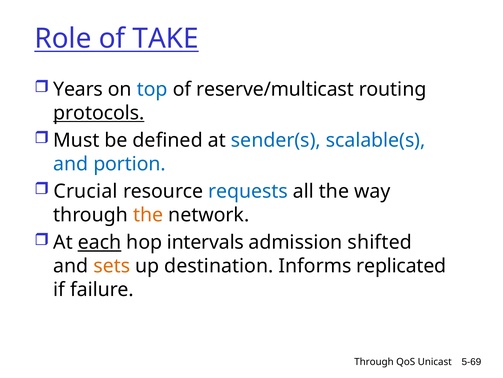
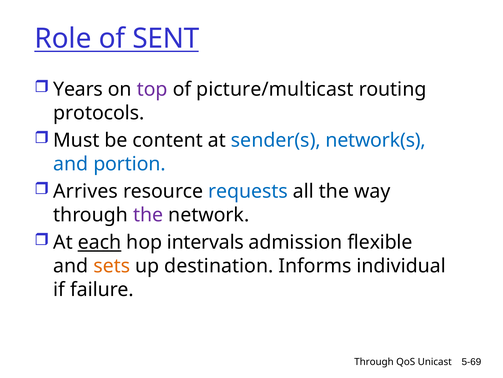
TAKE: TAKE -> SENT
top colour: blue -> purple
reserve/multicast: reserve/multicast -> picture/multicast
protocols underline: present -> none
defined: defined -> content
scalable(s: scalable(s -> network(s
Crucial: Crucial -> Arrives
the at (148, 215) colour: orange -> purple
shifted: shifted -> flexible
replicated: replicated -> individual
